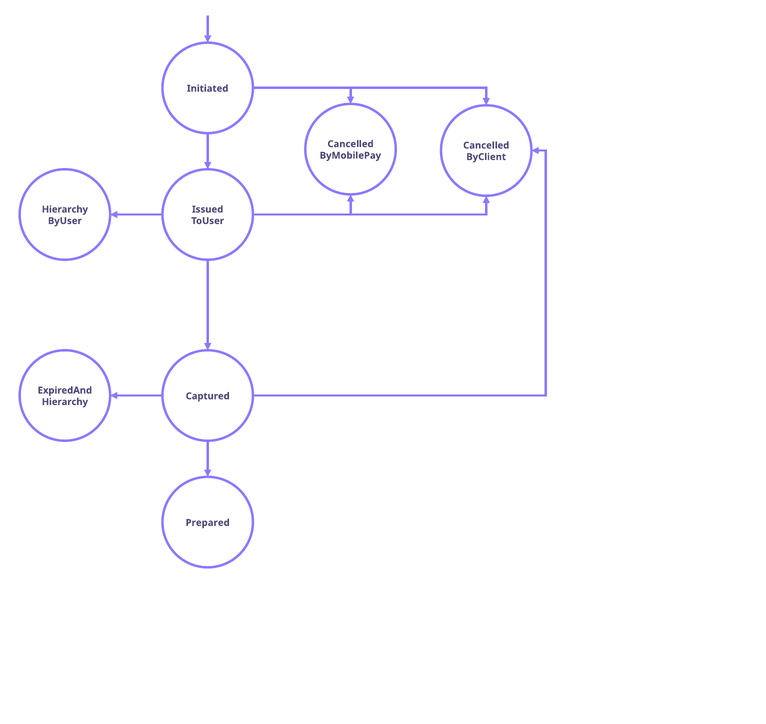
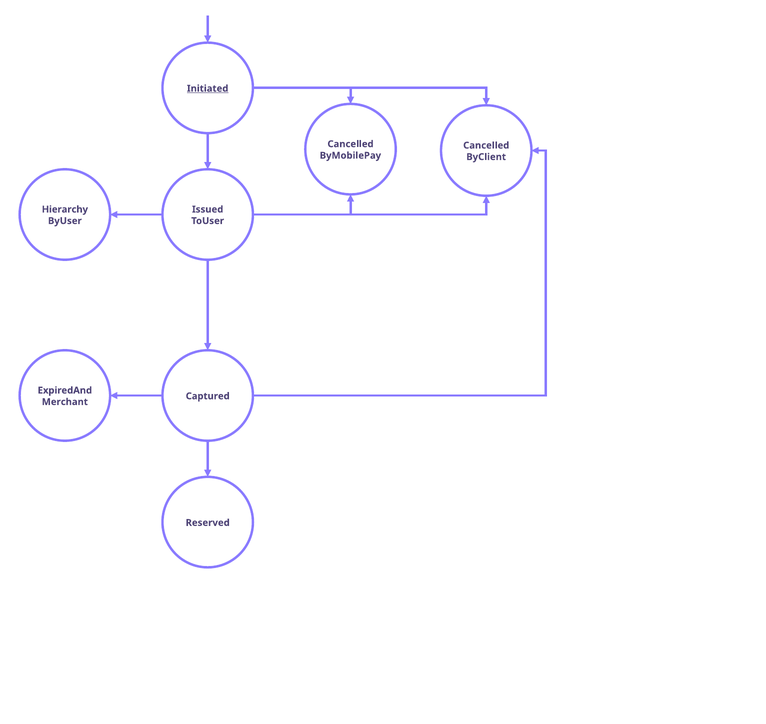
Initiated underline: none -> present
Hierarchy at (65, 402): Hierarchy -> Merchant
Prepared: Prepared -> Reserved
